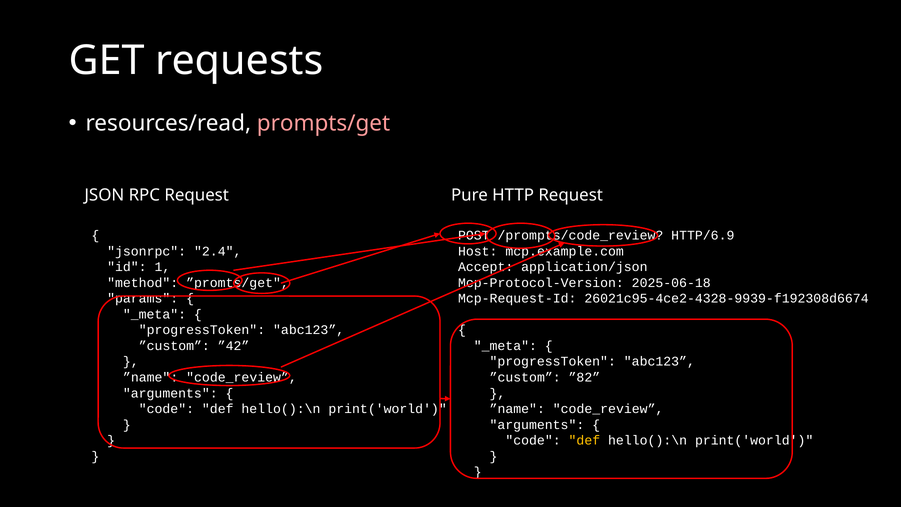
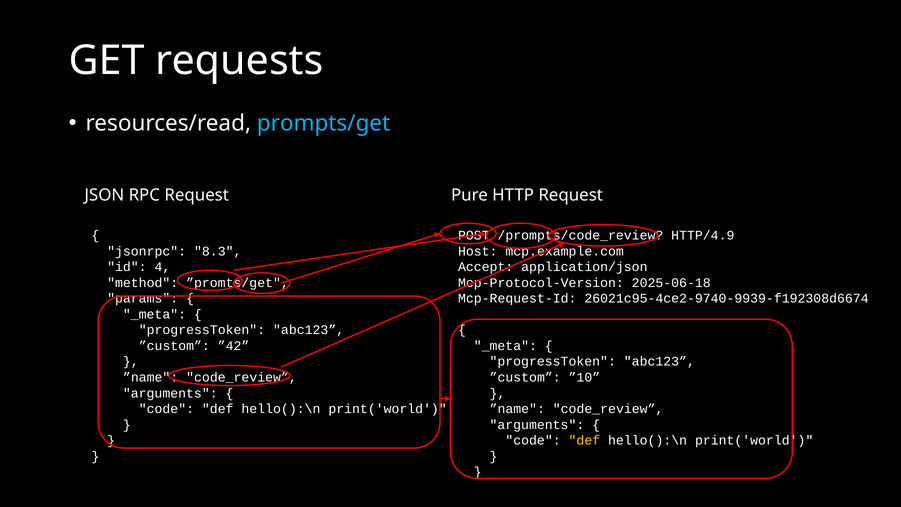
prompts/get colour: pink -> light blue
HTTP/6.9: HTTP/6.9 -> HTTP/4.9
2.4: 2.4 -> 8.3
1: 1 -> 4
26021c95-4ce2-4328-9939-f192308d6674: 26021c95-4ce2-4328-9939-f192308d6674 -> 26021c95-4ce2-9740-9939-f192308d6674
”82: ”82 -> ”10
